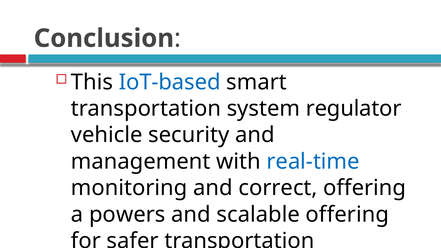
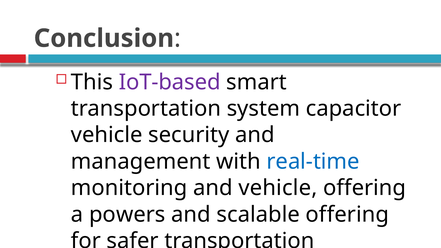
IoT-based colour: blue -> purple
regulator: regulator -> capacitor
and correct: correct -> vehicle
